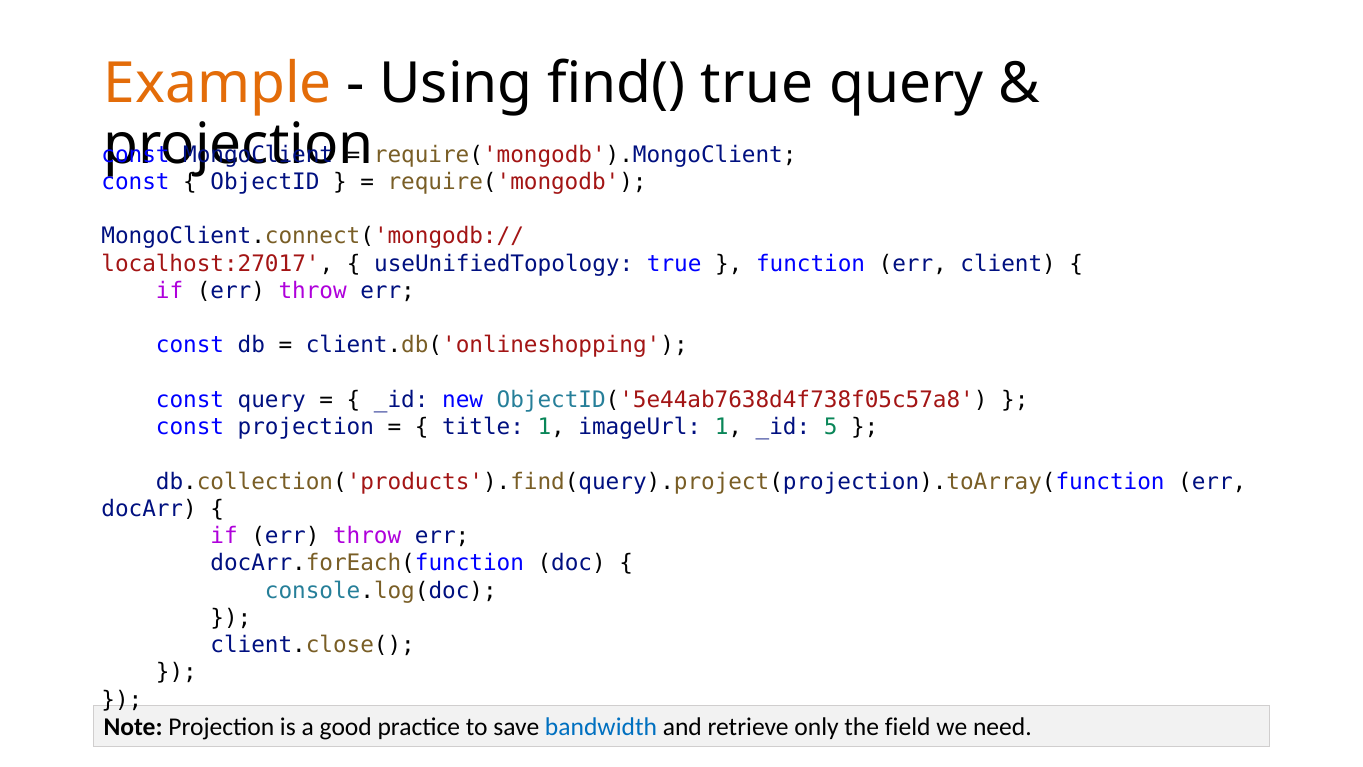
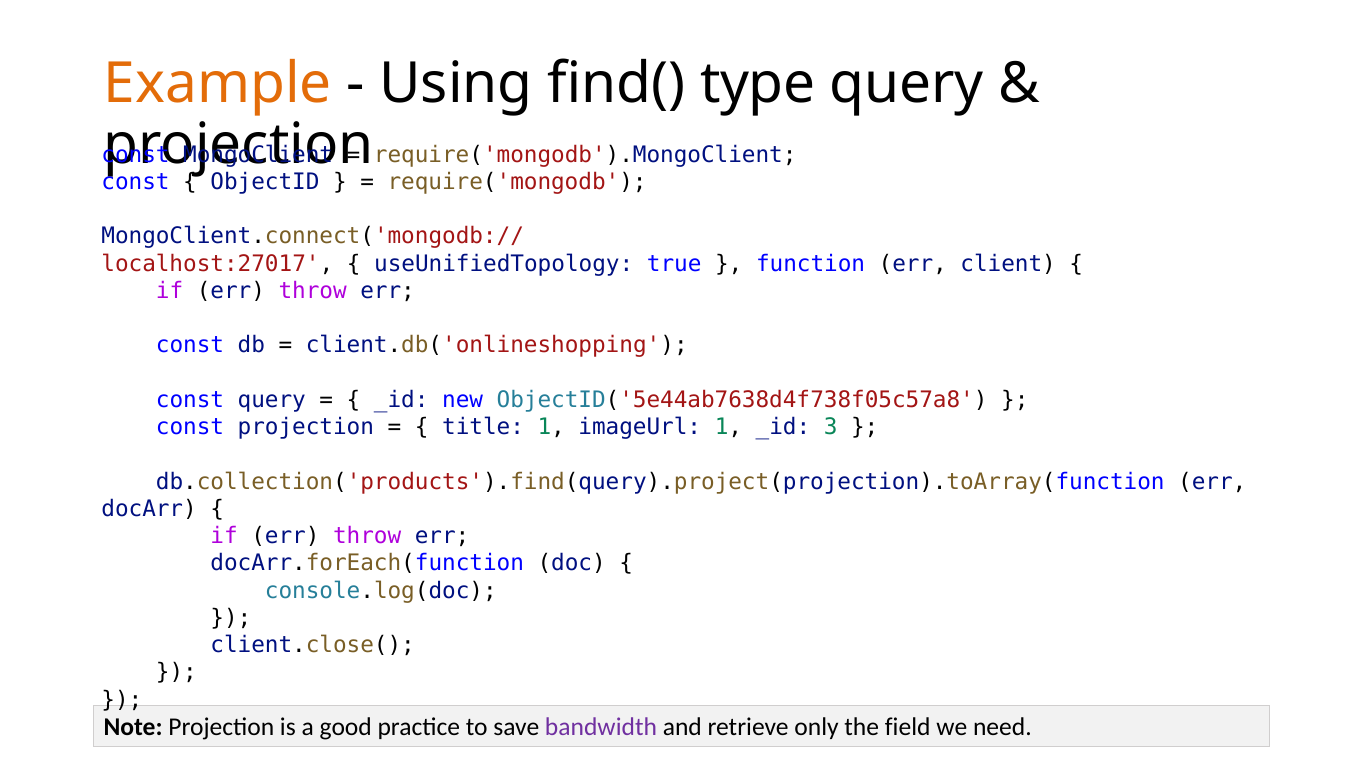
find( true: true -> type
5: 5 -> 3
bandwidth colour: blue -> purple
